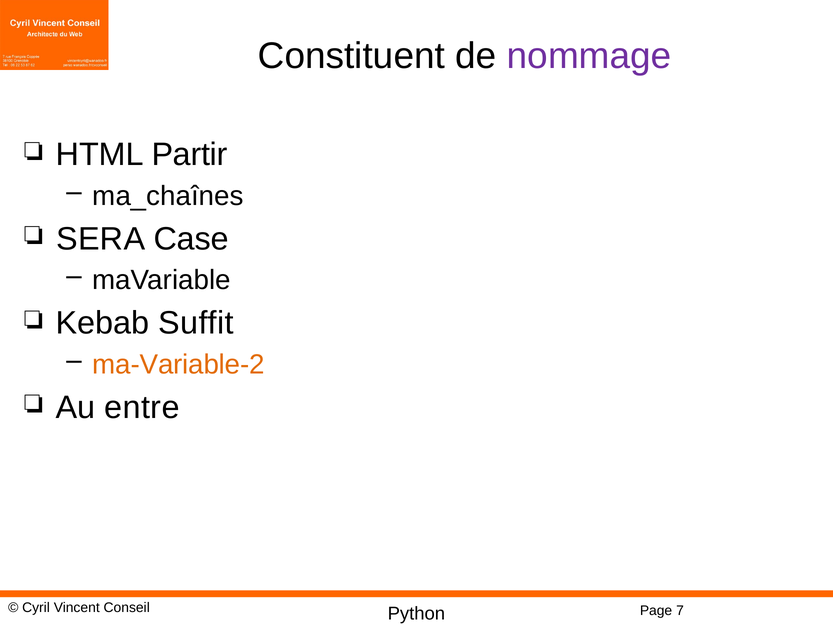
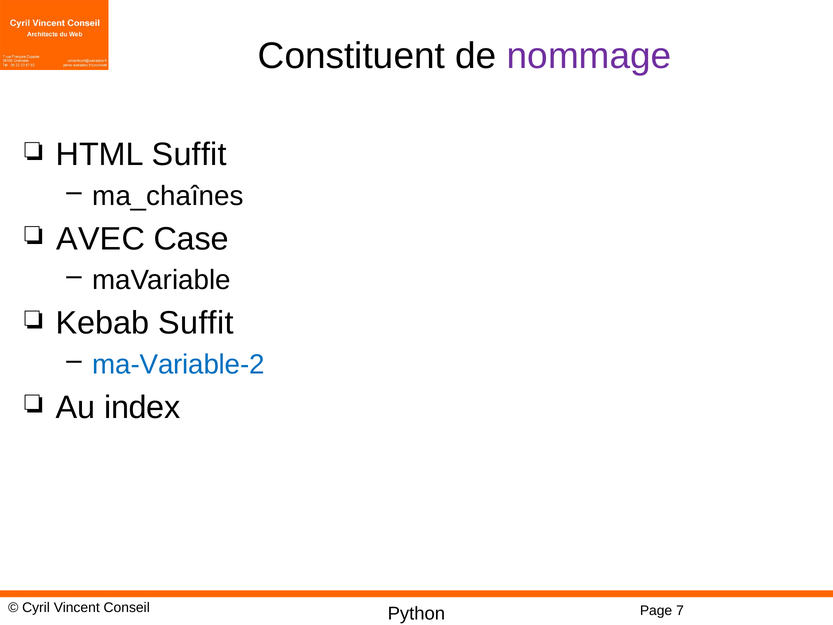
HTML Partir: Partir -> Suffit
SERA: SERA -> AVEC
ma-Variable-2 colour: orange -> blue
entre: entre -> index
